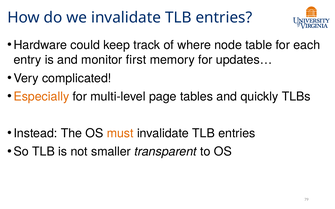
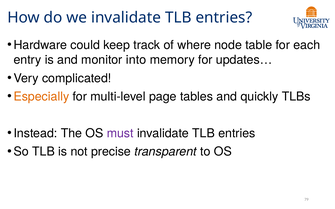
first: first -> into
must colour: orange -> purple
smaller: smaller -> precise
